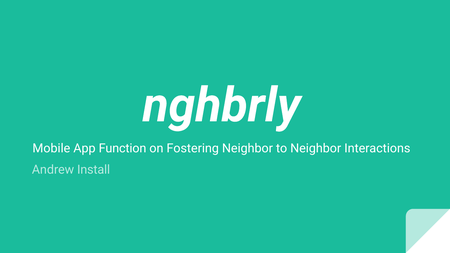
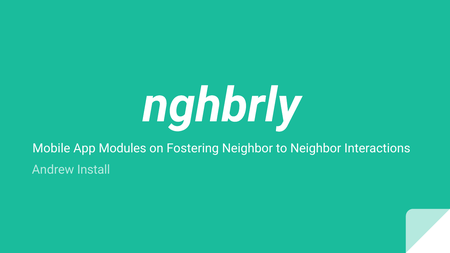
Function: Function -> Modules
